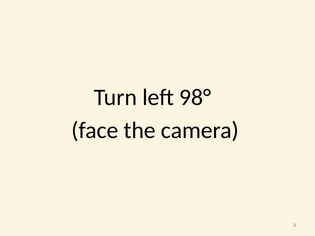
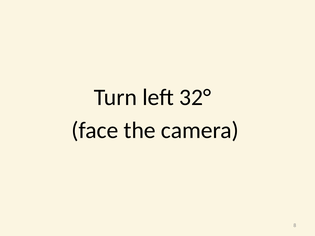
98°: 98° -> 32°
